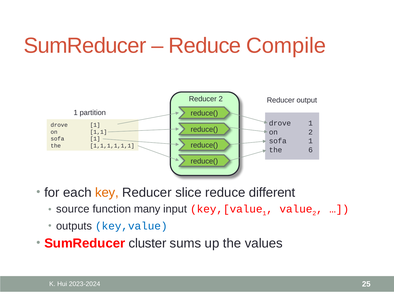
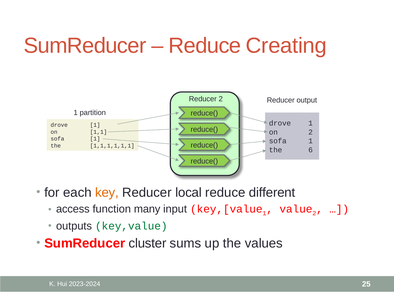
Compile: Compile -> Creating
slice: slice -> local
source: source -> access
key,value colour: blue -> green
